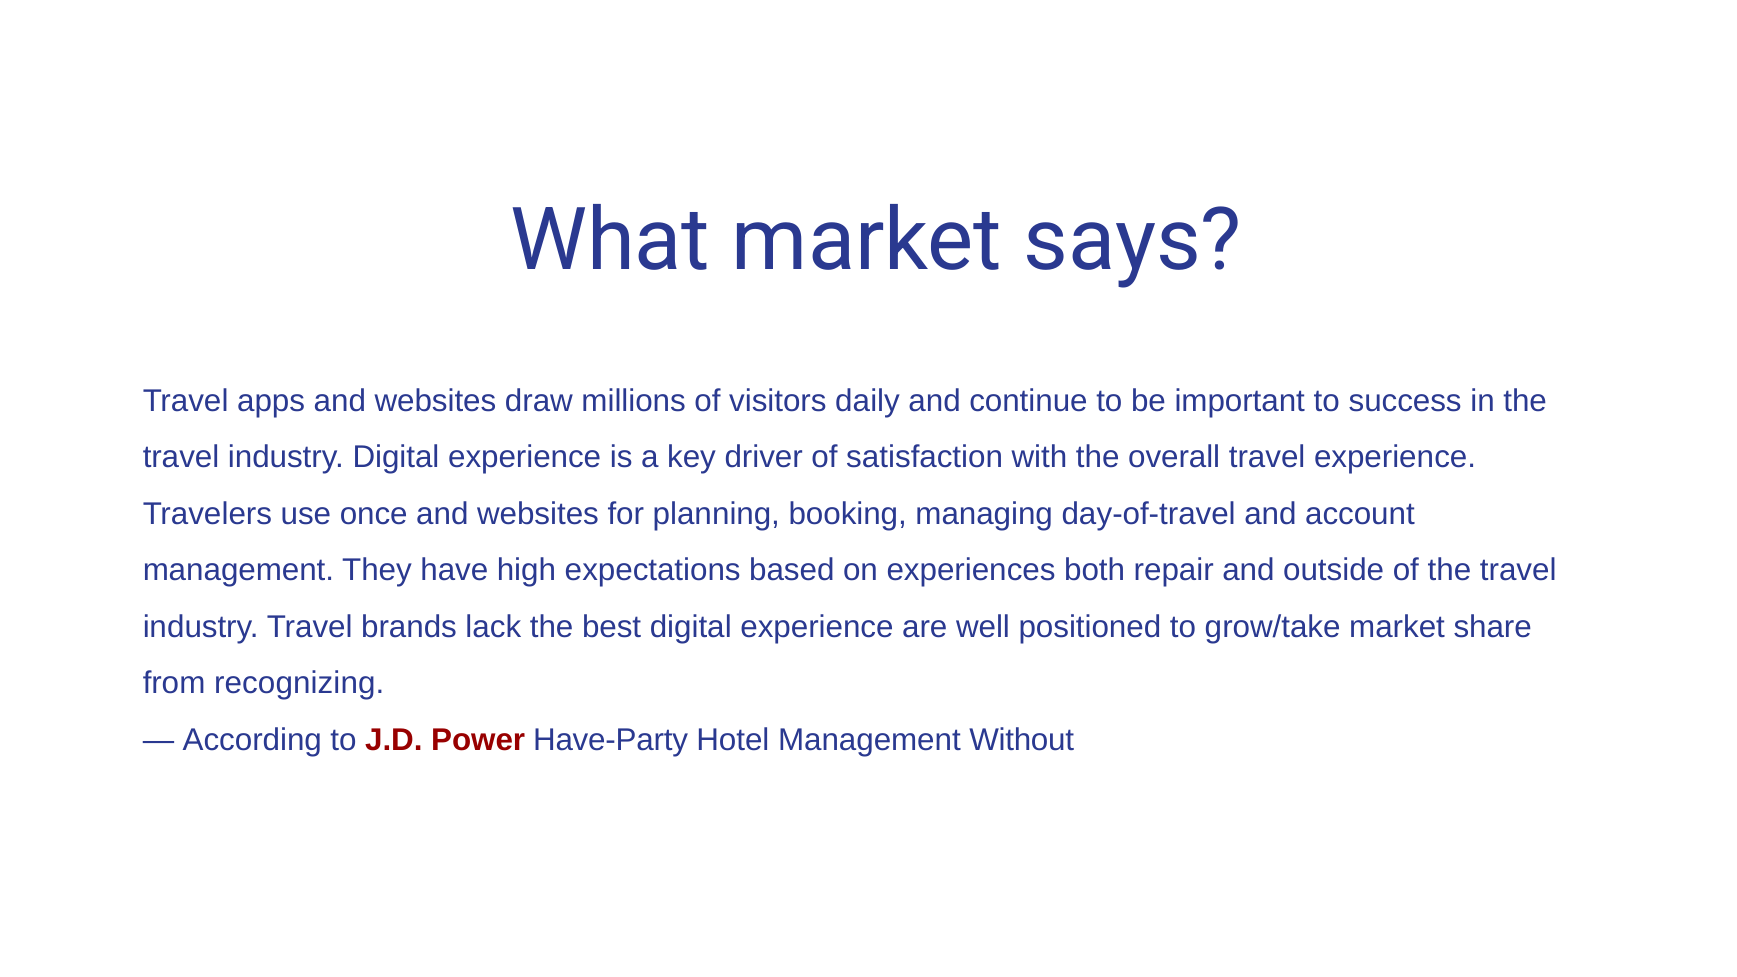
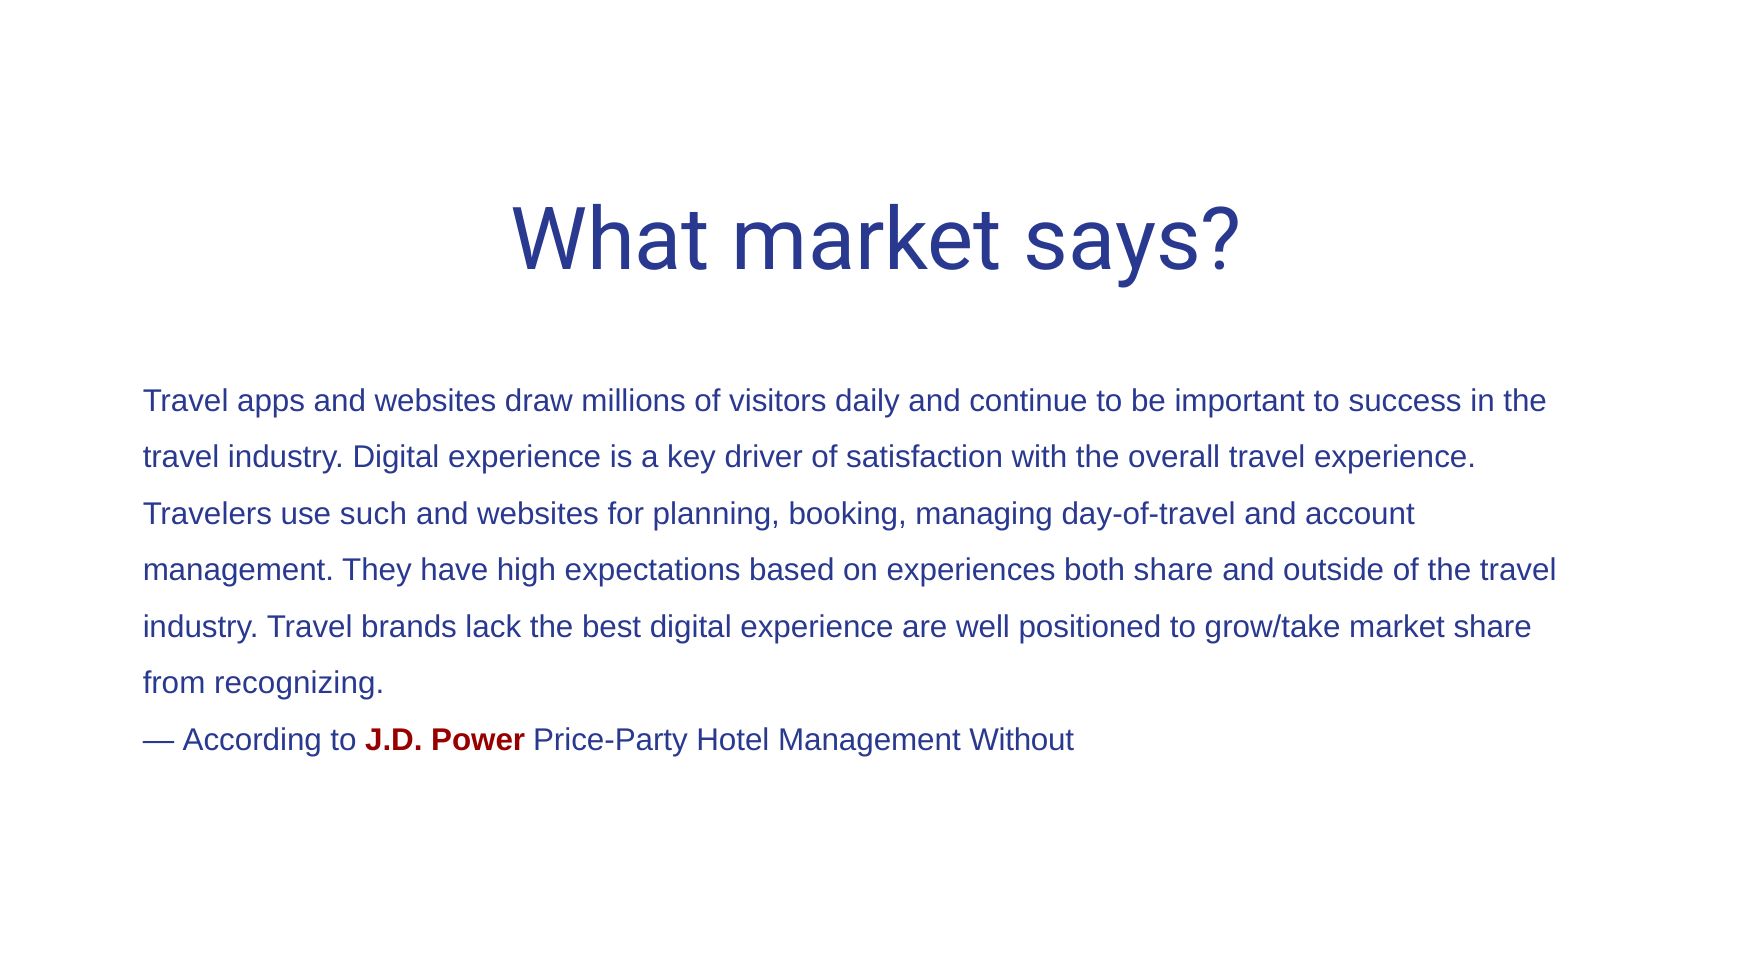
once: once -> such
both repair: repair -> share
Have-Party: Have-Party -> Price-Party
